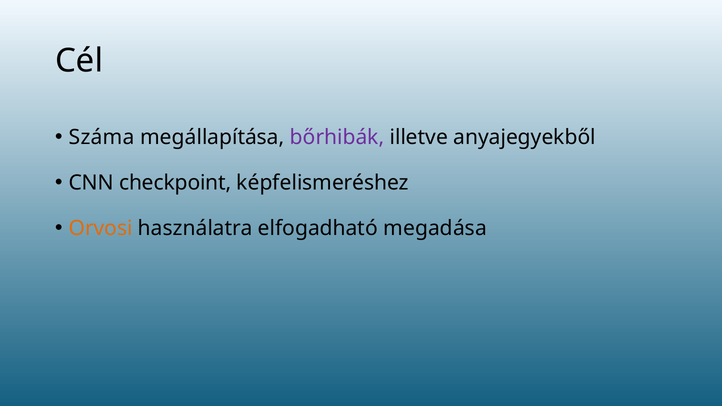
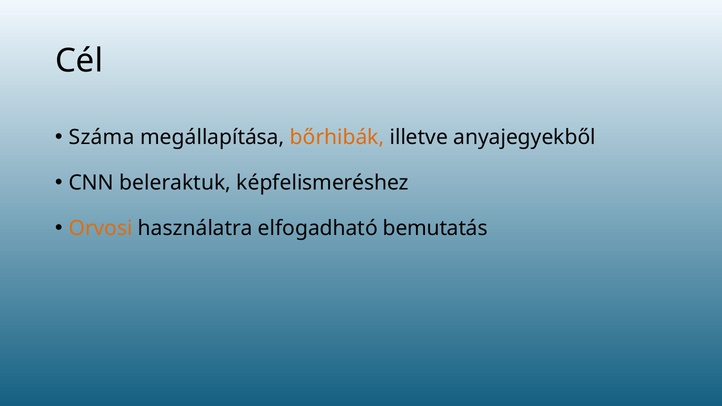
bőrhibák colour: purple -> orange
checkpoint: checkpoint -> beleraktuk
megadása: megadása -> bemutatás
